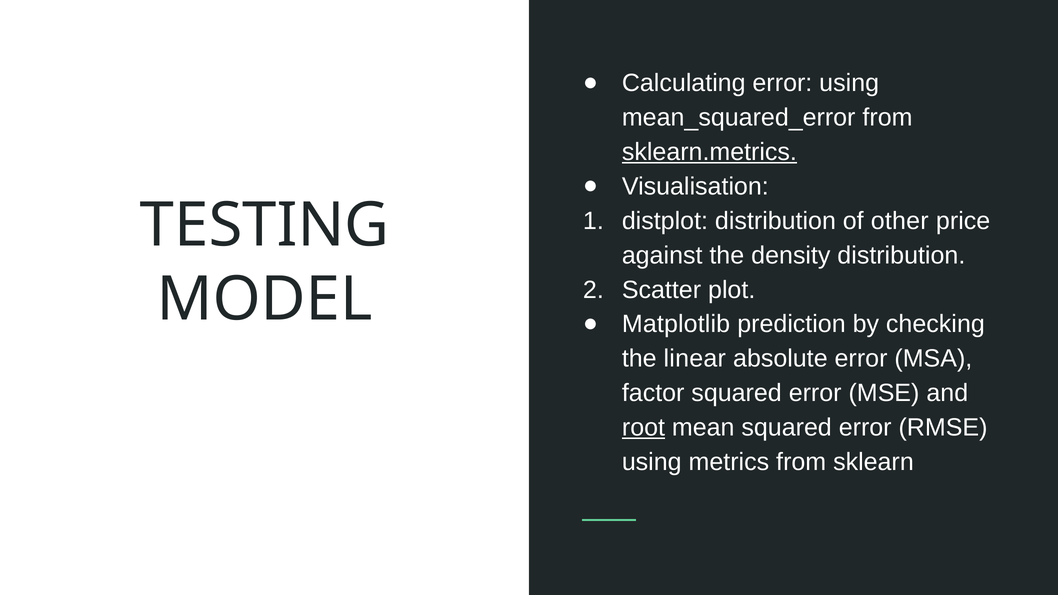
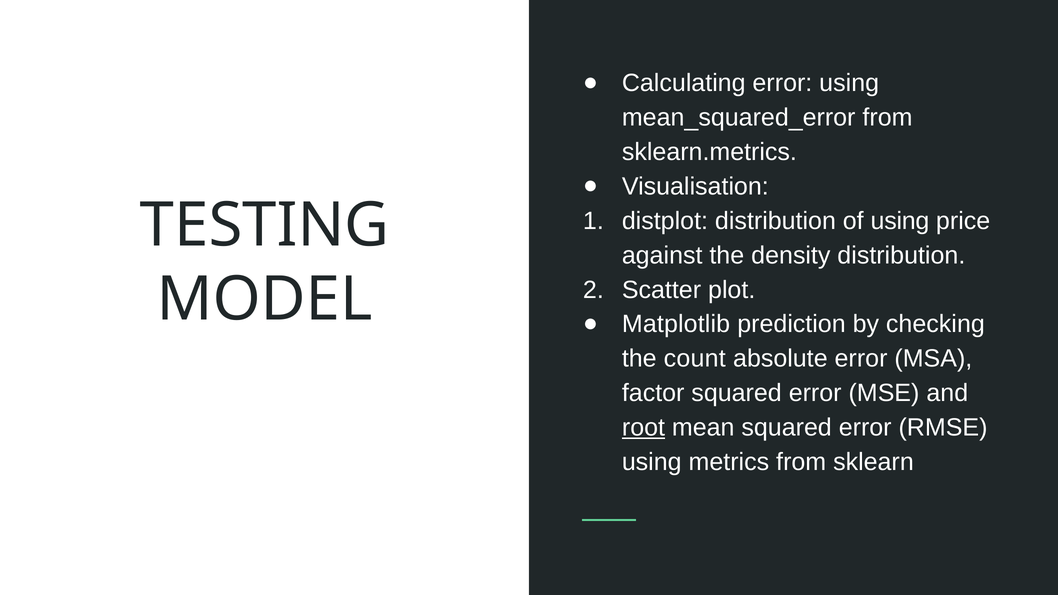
sklearn.metrics underline: present -> none
of other: other -> using
linear: linear -> count
